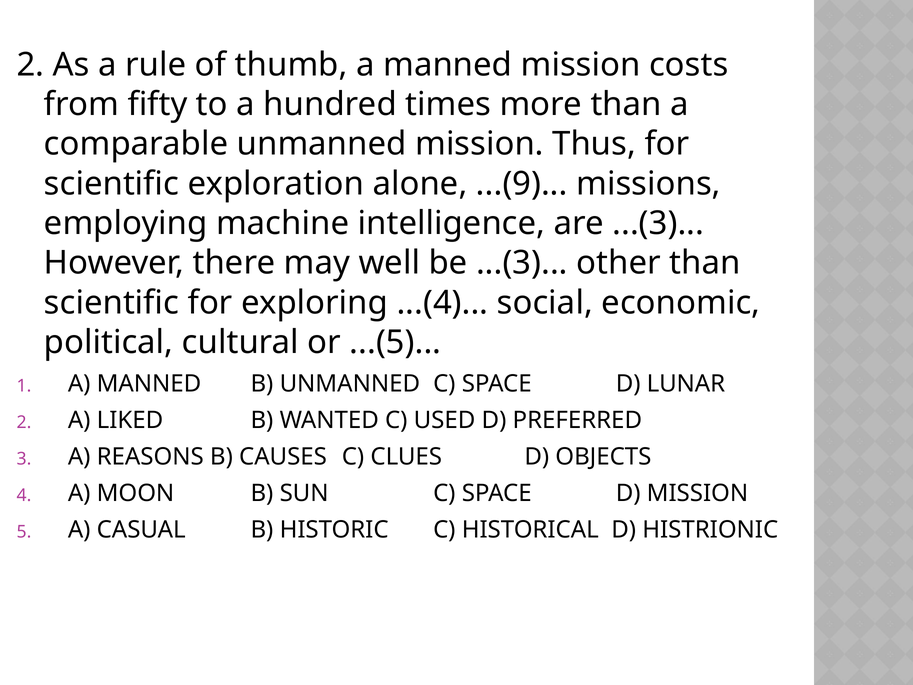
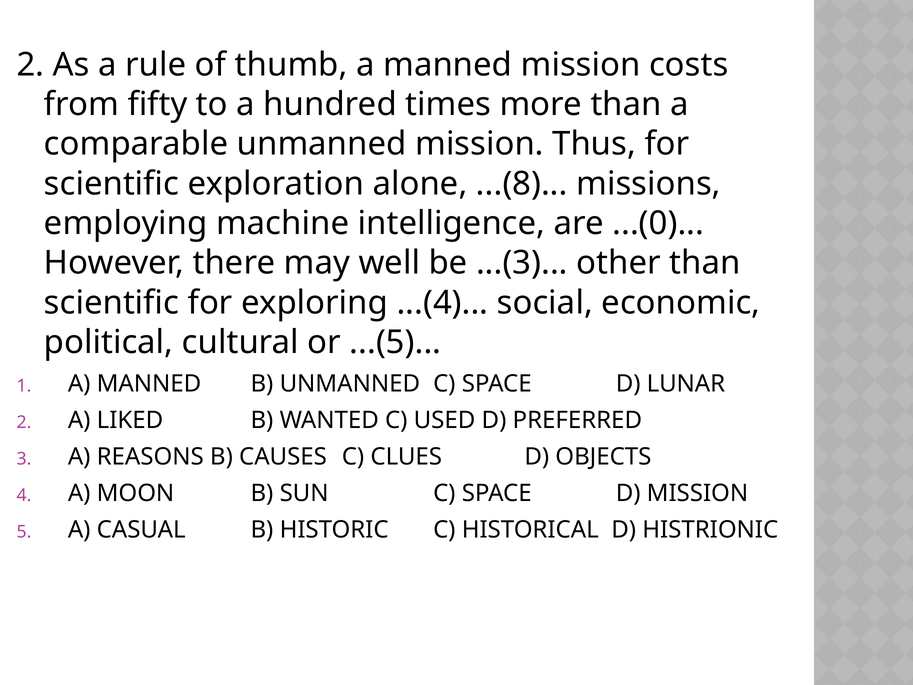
...(9: ...(9 -> ...(8
are ...(3: ...(3 -> ...(0
